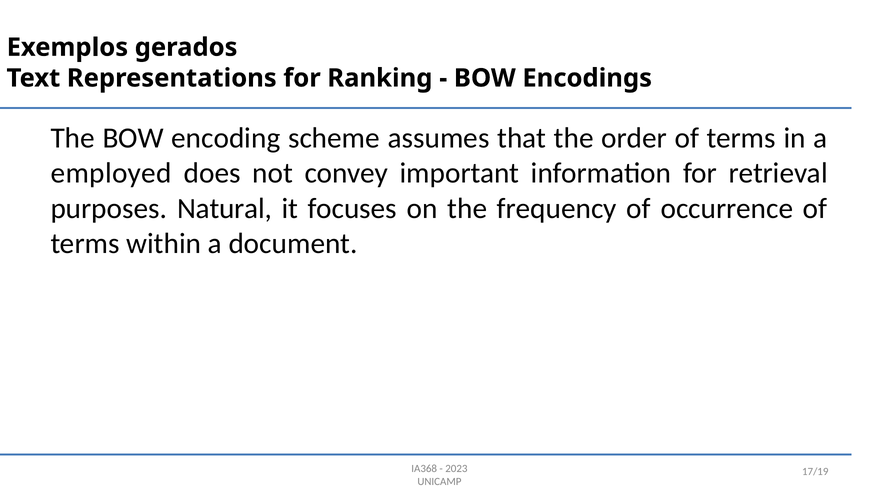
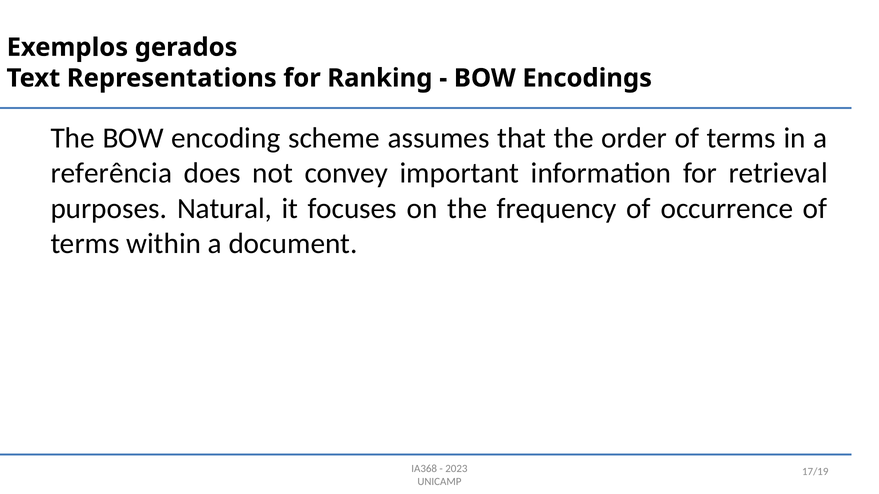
employed: employed -> referência
